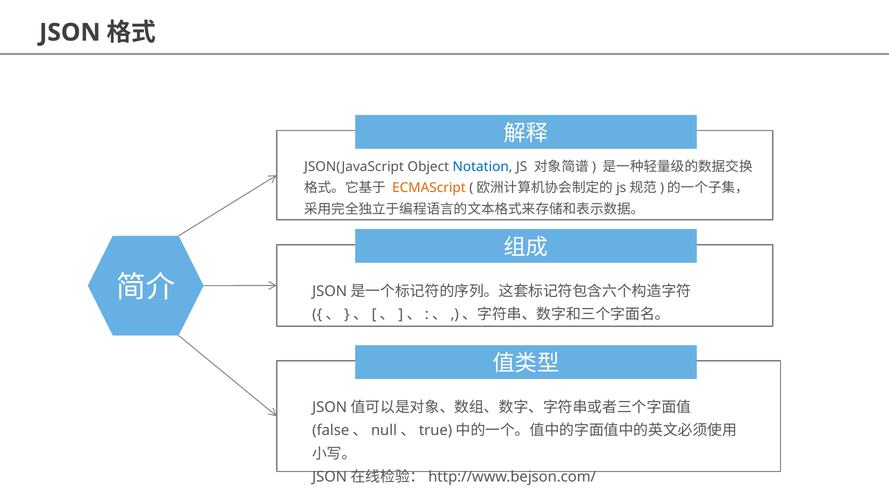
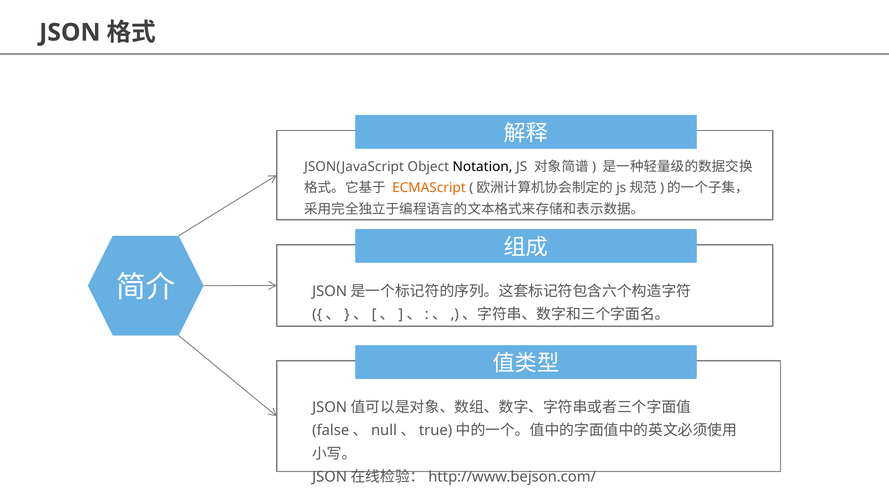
Notation colour: blue -> black
